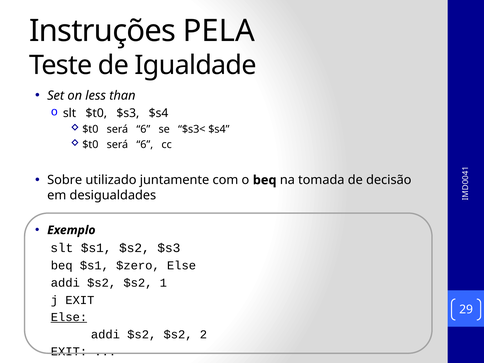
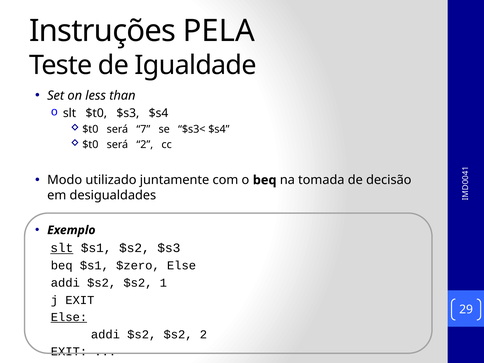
6 at (143, 129): 6 -> 7
6 at (145, 145): 6 -> 2
Sobre: Sobre -> Modo
slt at (62, 248) underline: none -> present
